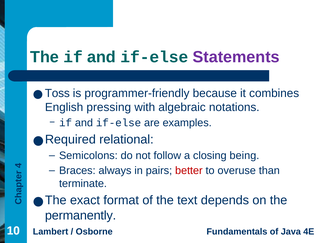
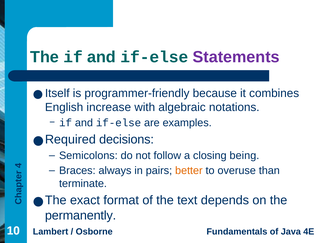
Toss: Toss -> Itself
pressing: pressing -> increase
relational: relational -> decisions
better colour: red -> orange
